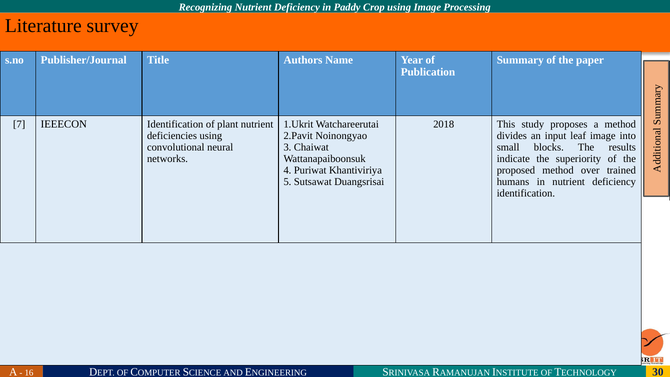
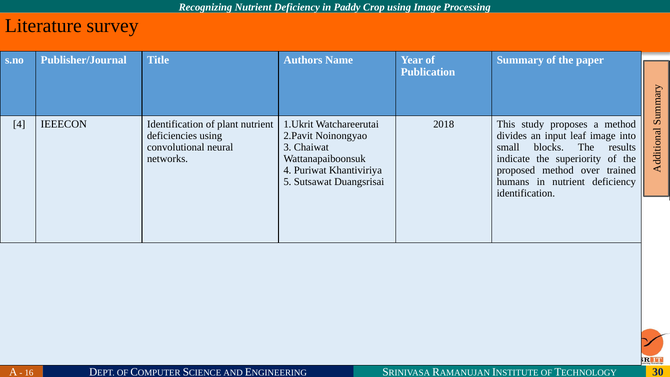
7 at (19, 124): 7 -> 4
